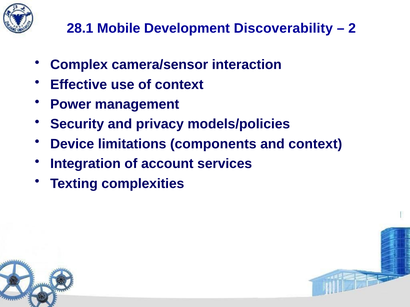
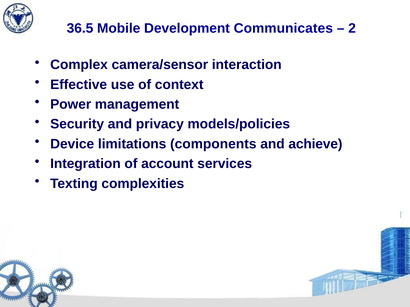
28.1: 28.1 -> 36.5
Discoverability: Discoverability -> Communicates
and context: context -> achieve
